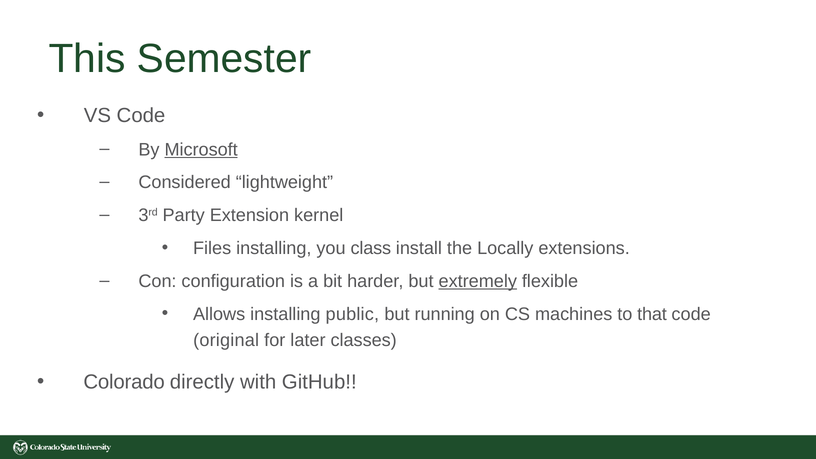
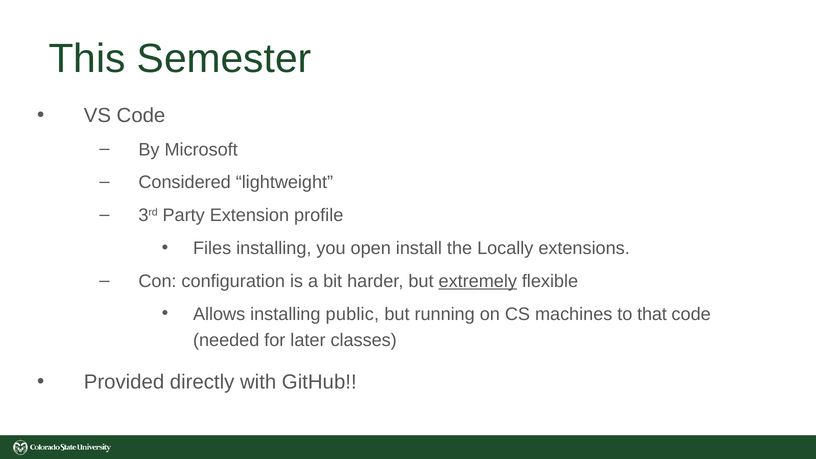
Microsoft underline: present -> none
kernel: kernel -> profile
class: class -> open
original: original -> needed
Colorado: Colorado -> Provided
